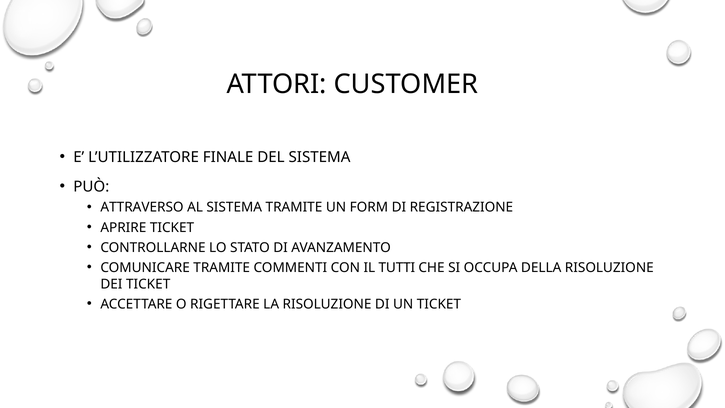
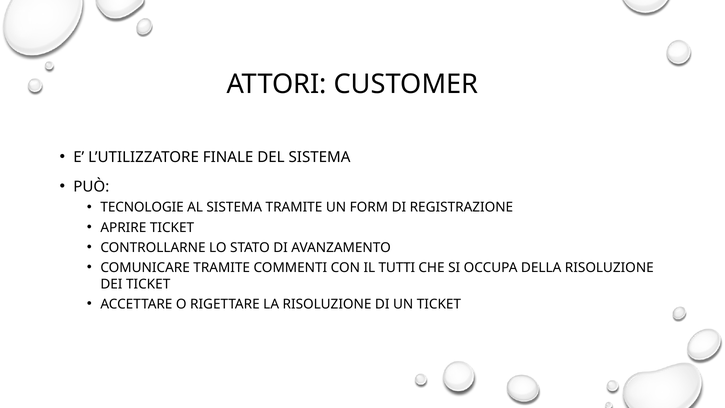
ATTRAVERSO: ATTRAVERSO -> TECNOLOGIE
